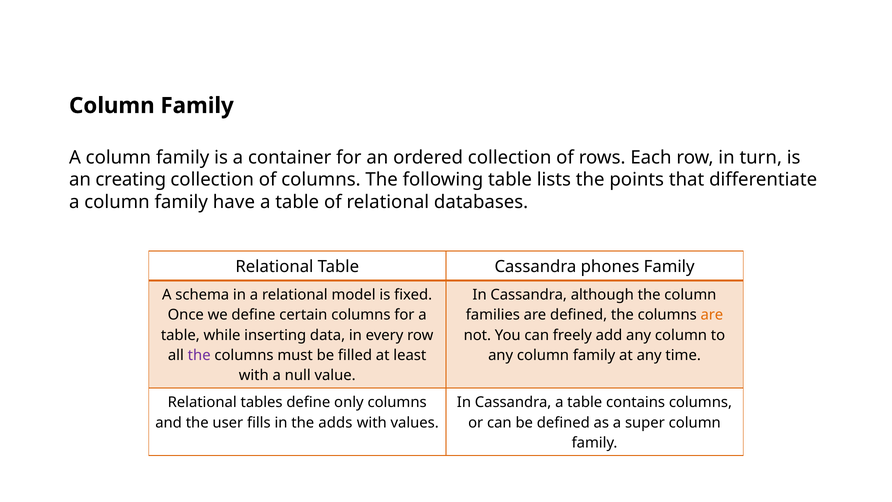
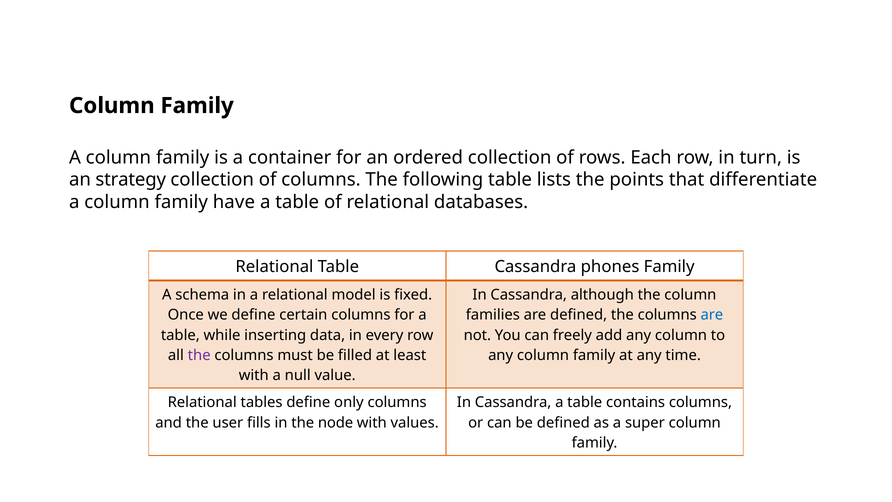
creating: creating -> strategy
are at (712, 315) colour: orange -> blue
adds: adds -> node
